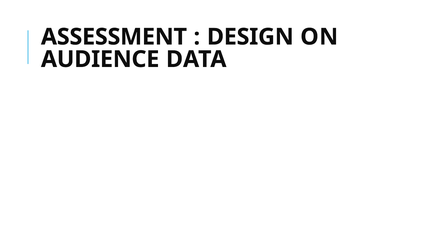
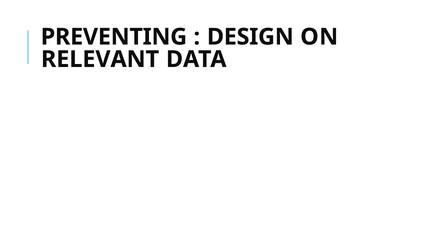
ASSESSMENT: ASSESSMENT -> PREVENTING
AUDIENCE: AUDIENCE -> RELEVANT
